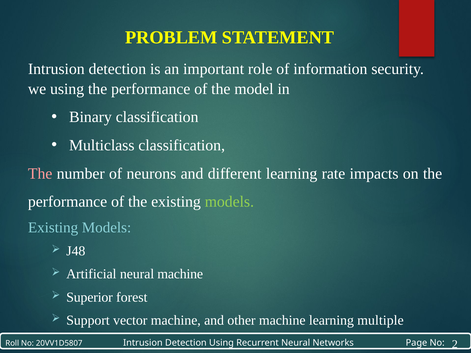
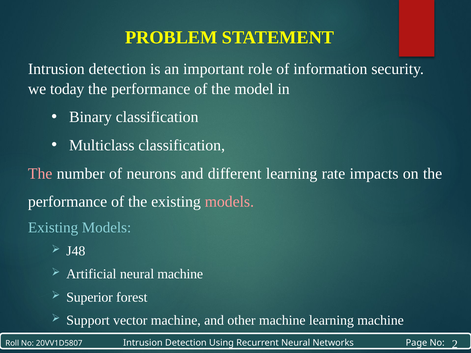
we using: using -> today
models at (229, 202) colour: light green -> pink
learning multiple: multiple -> machine
